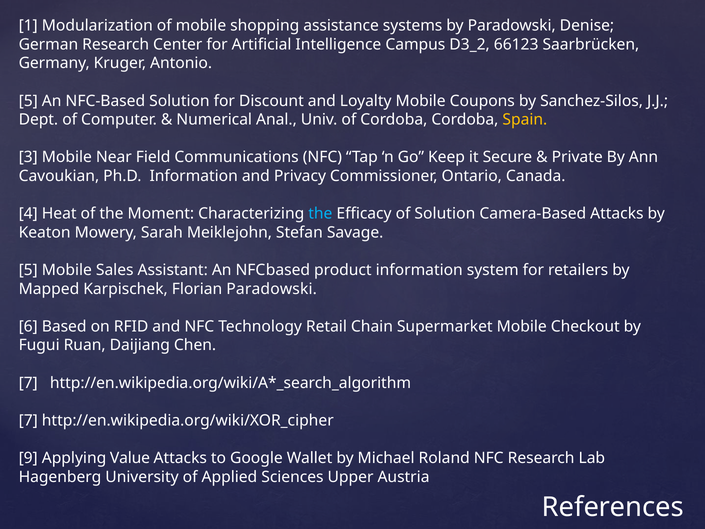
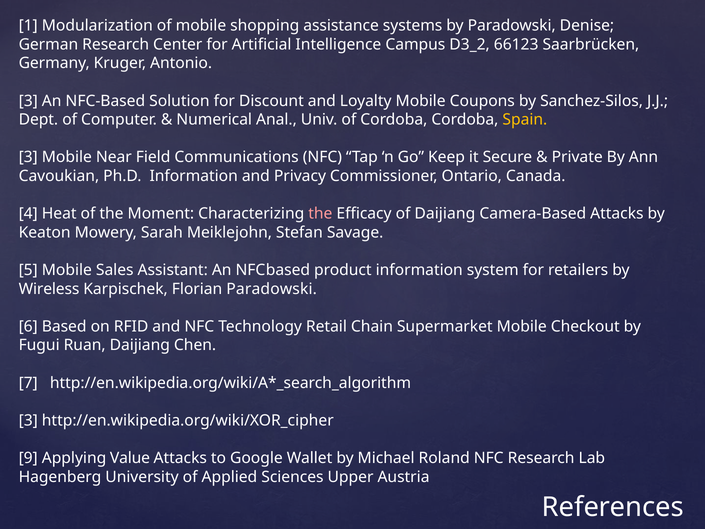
5 at (28, 101): 5 -> 3
the at (320, 214) colour: light blue -> pink
of Solution: Solution -> Daijiang
Mapped: Mapped -> Wireless
7 at (28, 420): 7 -> 3
